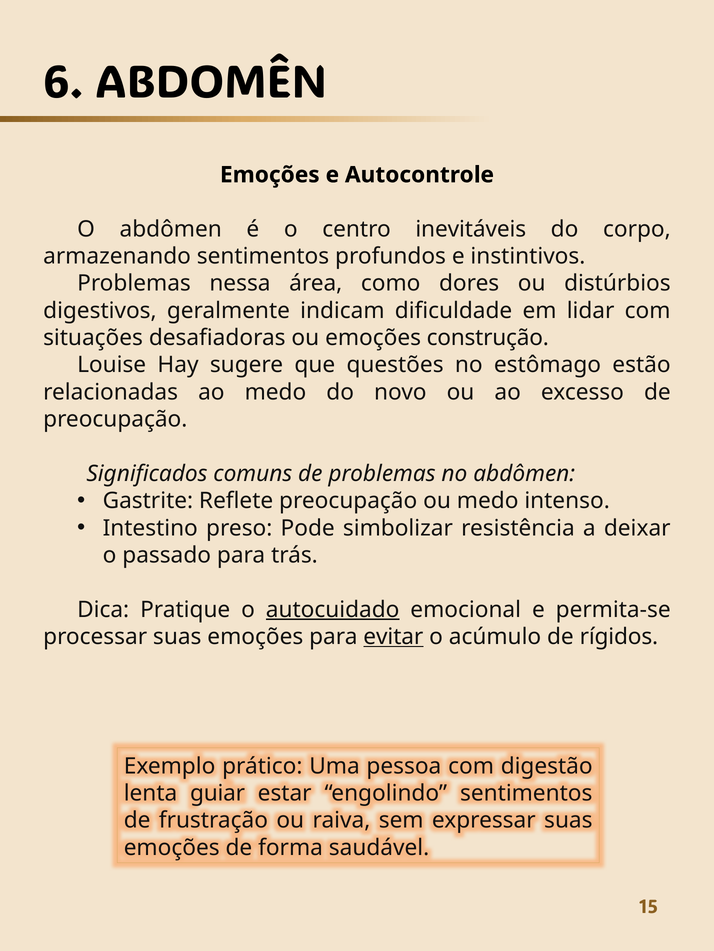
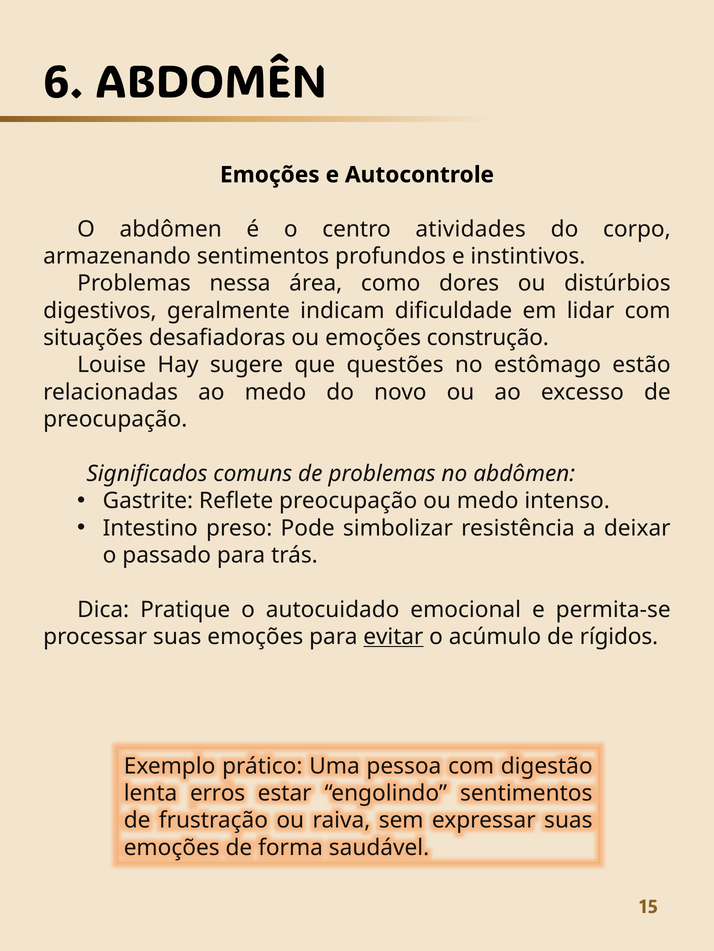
inevitáveis: inevitáveis -> atividades
autocuidado underline: present -> none
guiar: guiar -> erros
